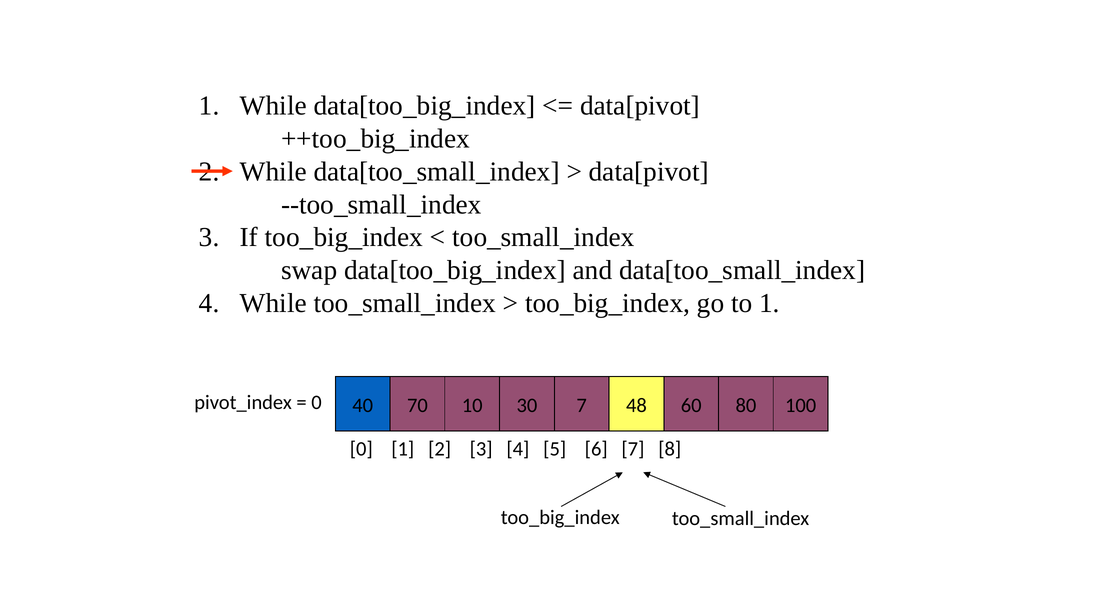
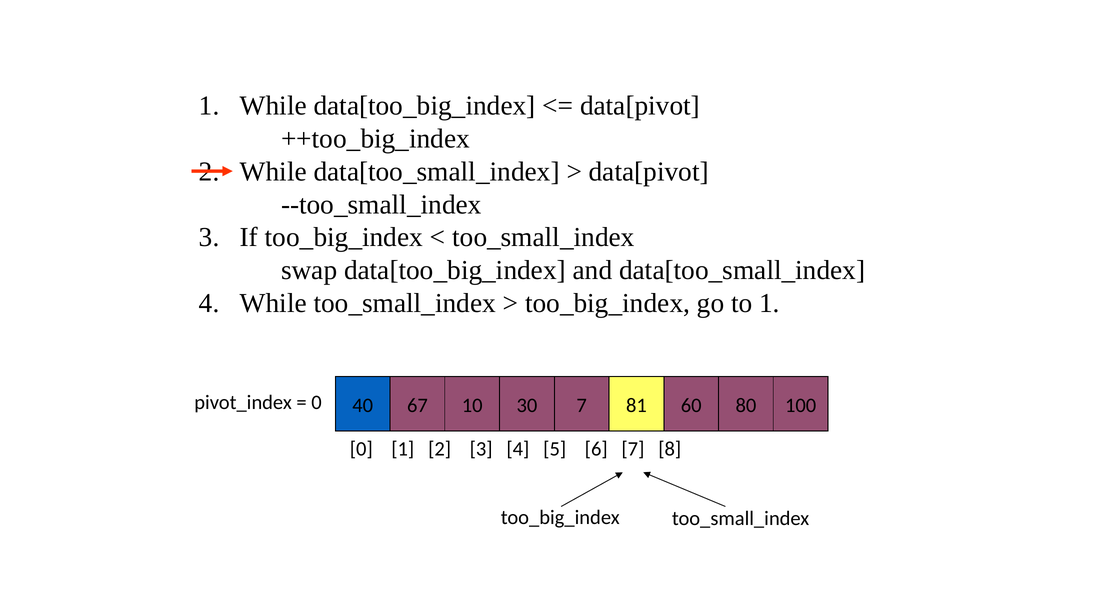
70: 70 -> 67
48: 48 -> 81
